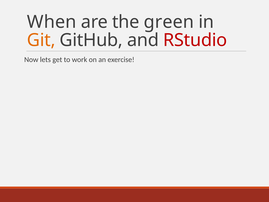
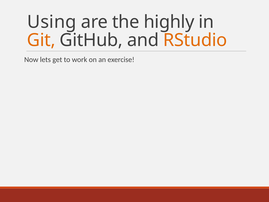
When: When -> Using
green: green -> highly
RStudio colour: red -> orange
